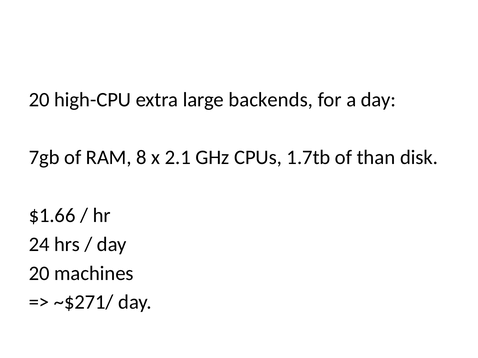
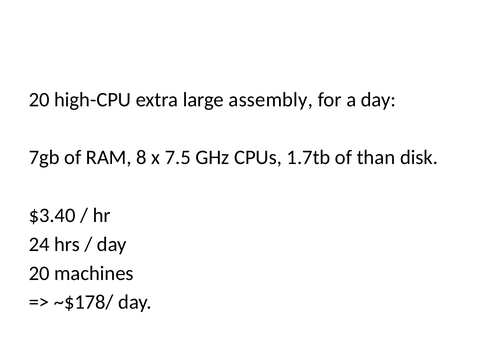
backends: backends -> assembly
2.1: 2.1 -> 7.5
$1.66: $1.66 -> $3.40
~$271/: ~$271/ -> ~$178/
